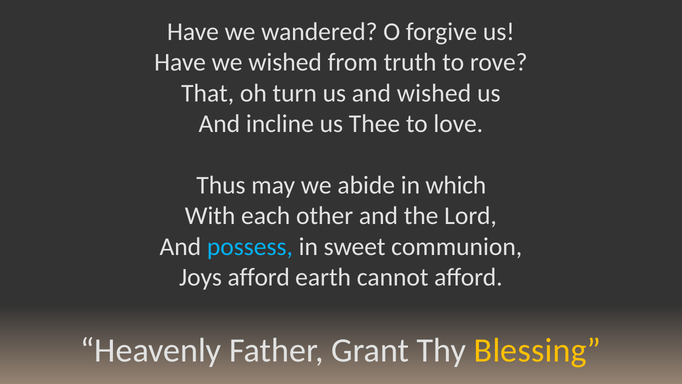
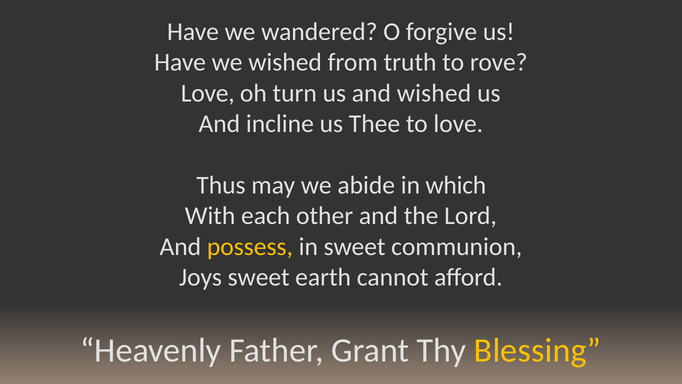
That at (208, 93): That -> Love
possess colour: light blue -> yellow
Joys afford: afford -> sweet
